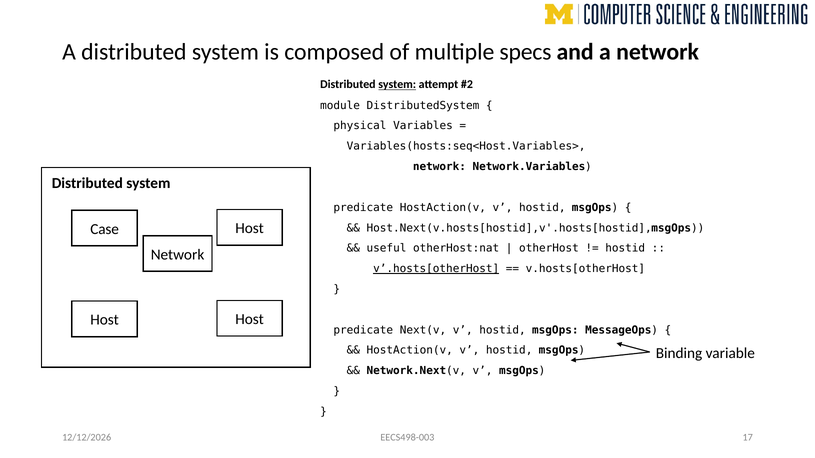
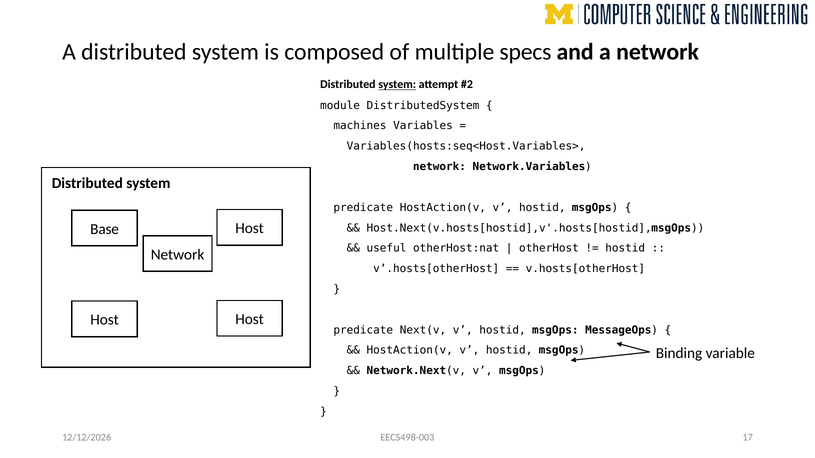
physical: physical -> machines
Case: Case -> Base
v’.hosts[otherHost underline: present -> none
